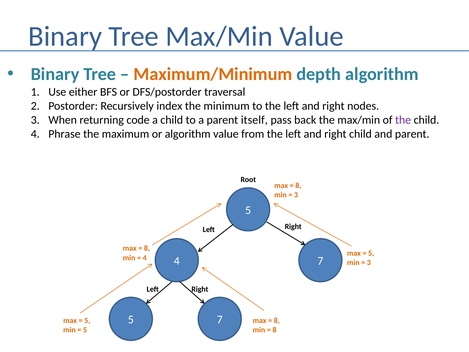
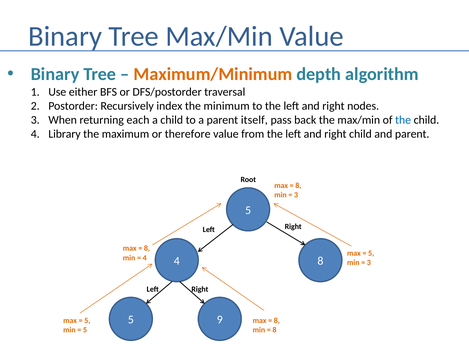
code: code -> each
the at (403, 120) colour: purple -> blue
Phrase: Phrase -> Library
or algorithm: algorithm -> therefore
4 7: 7 -> 8
5 7: 7 -> 9
